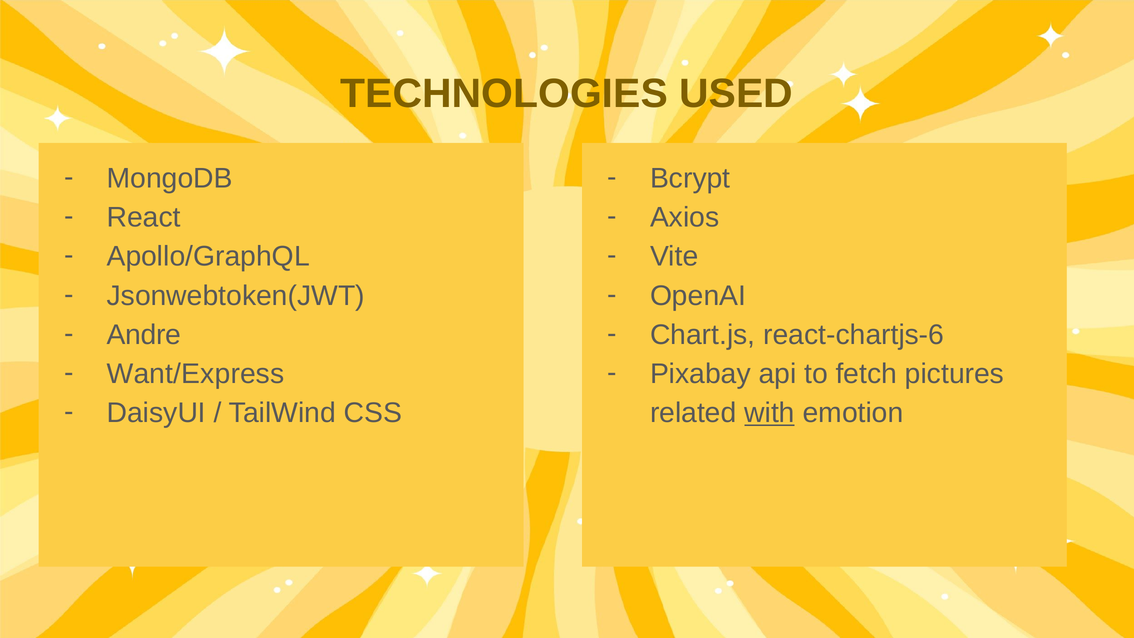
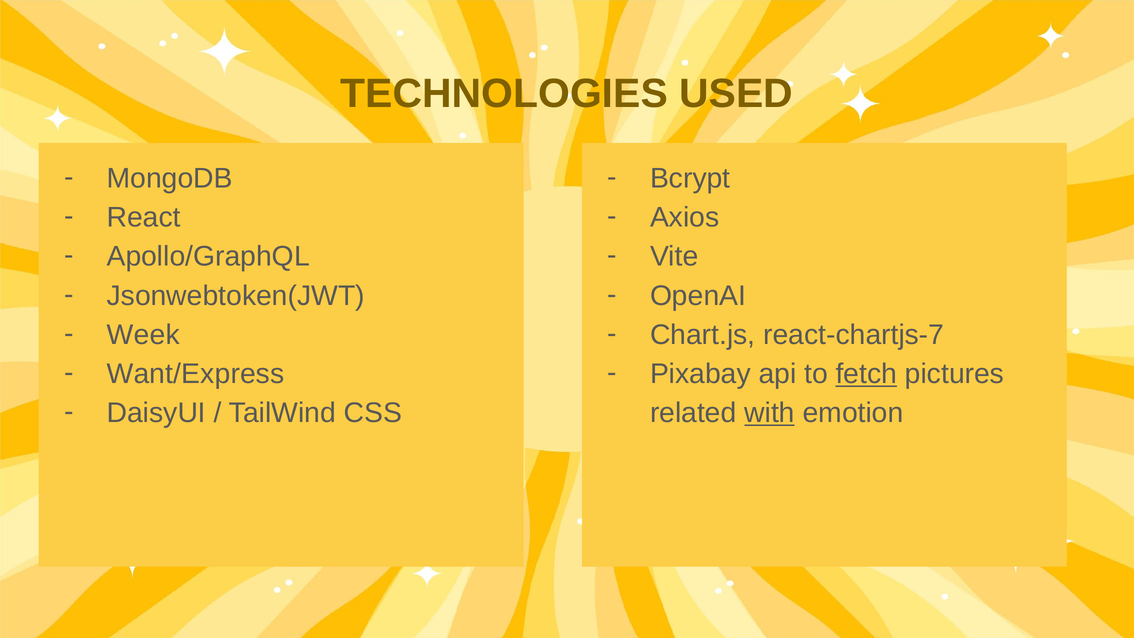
Andre: Andre -> Week
react-chartjs-6: react-chartjs-6 -> react-chartjs-7
fetch underline: none -> present
